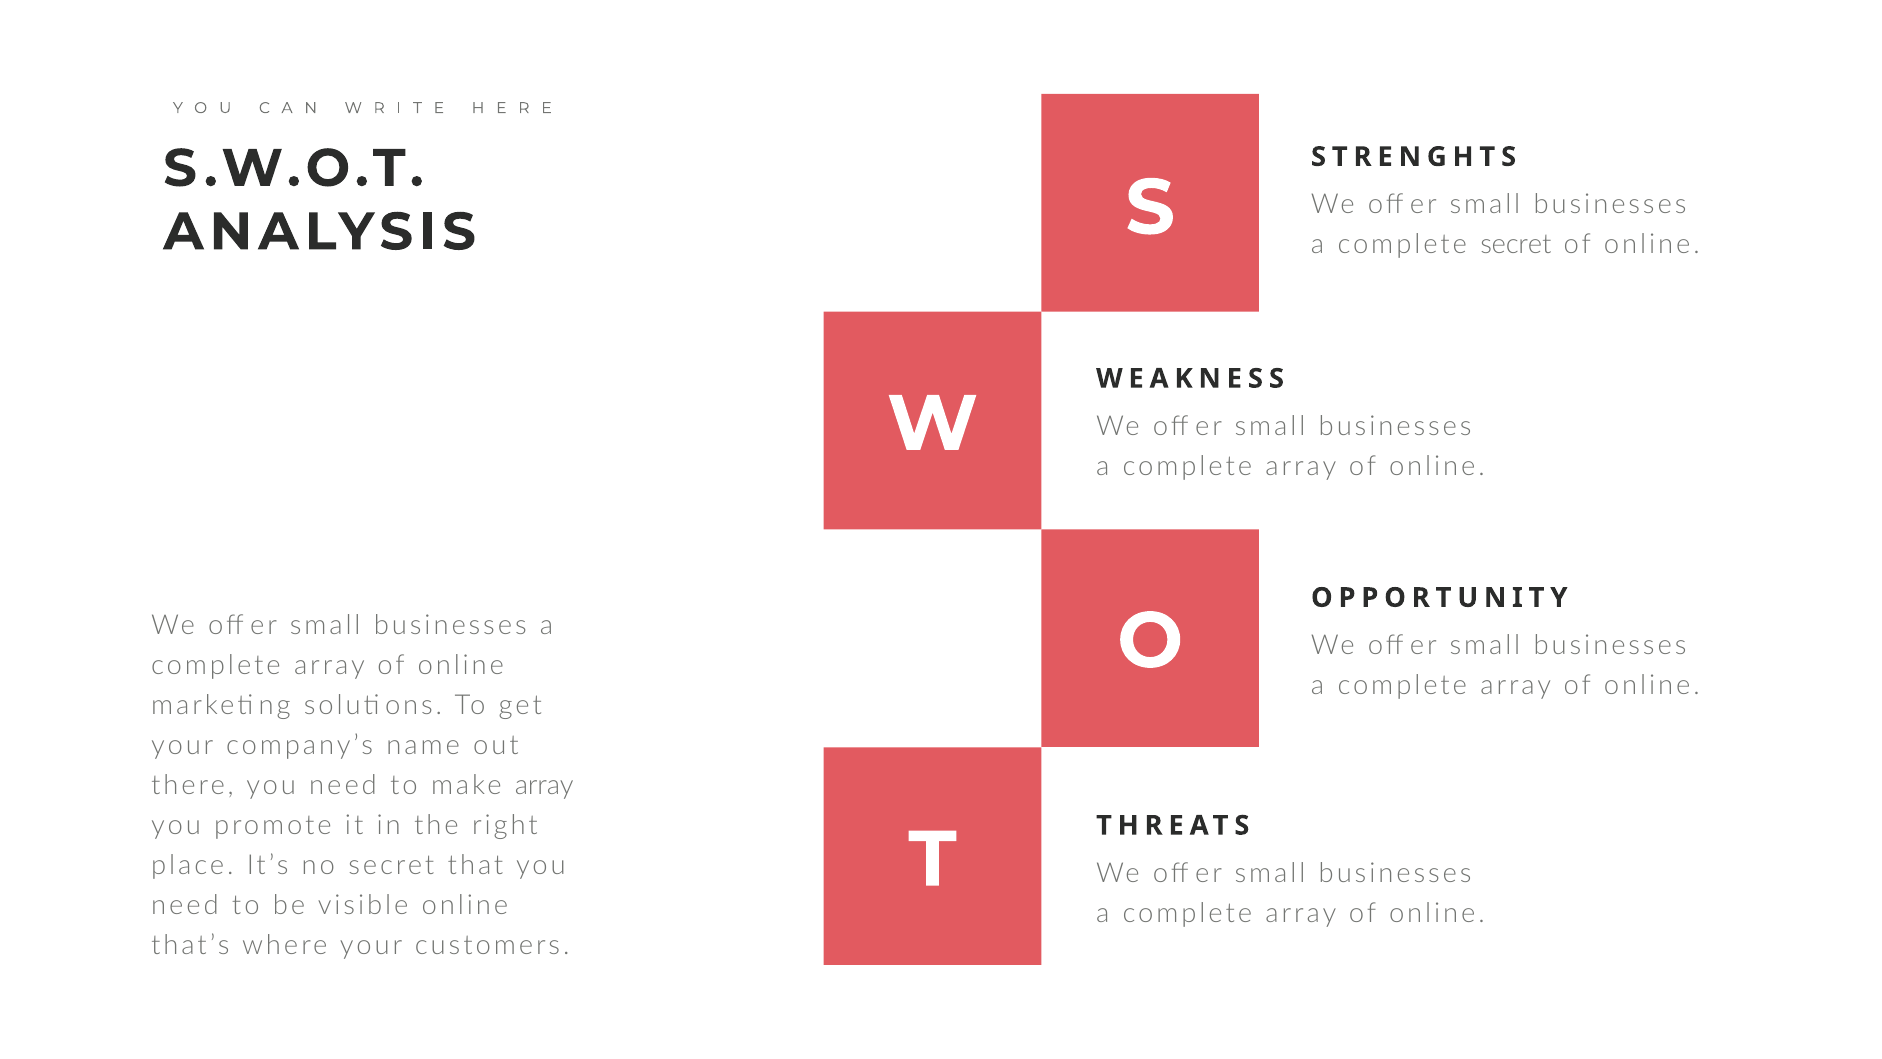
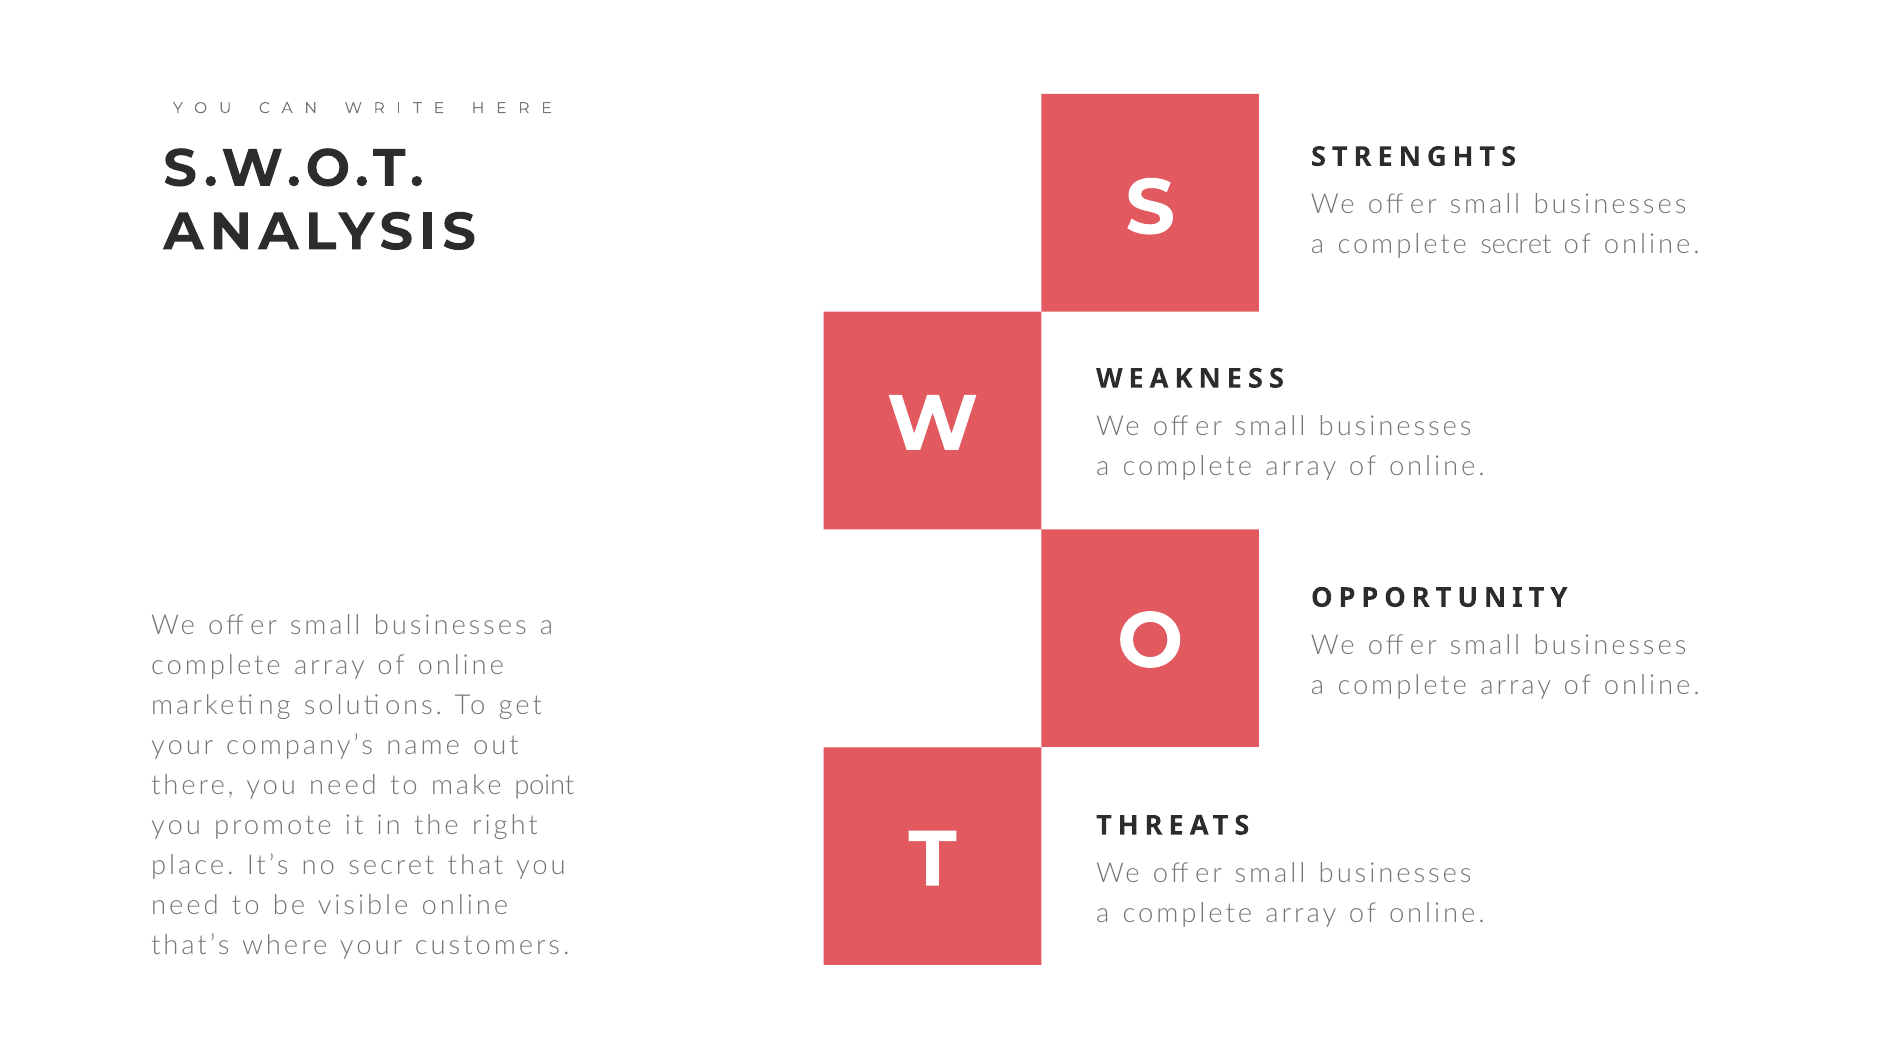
make array: array -> point
